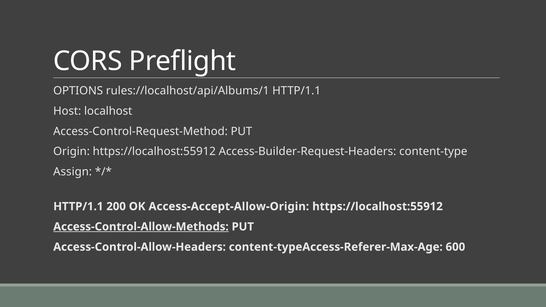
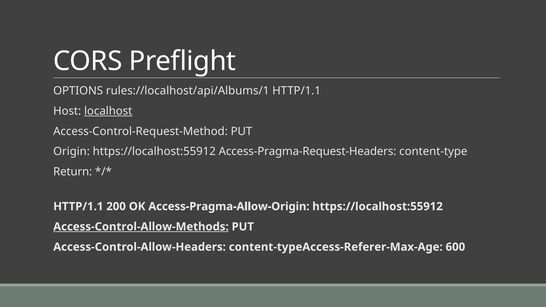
localhost underline: none -> present
Access-Builder-Request-Headers: Access-Builder-Request-Headers -> Access-Pragma-Request-Headers
Assign: Assign -> Return
Access-Accept-Allow-Origin: Access-Accept-Allow-Origin -> Access-Pragma-Allow-Origin
